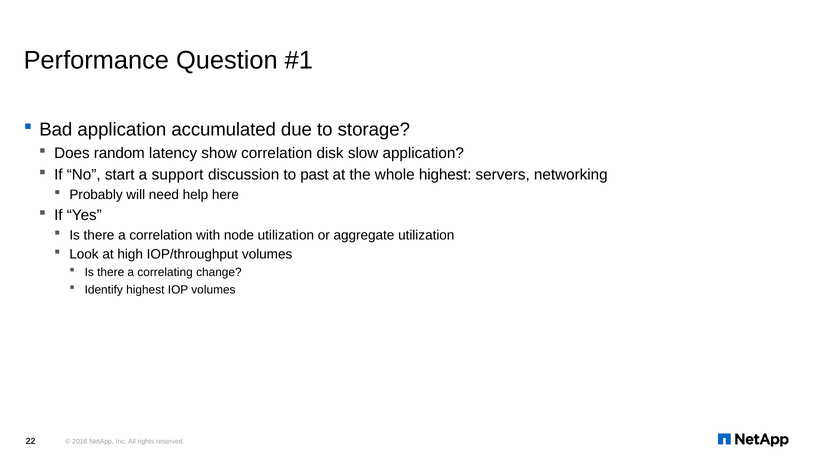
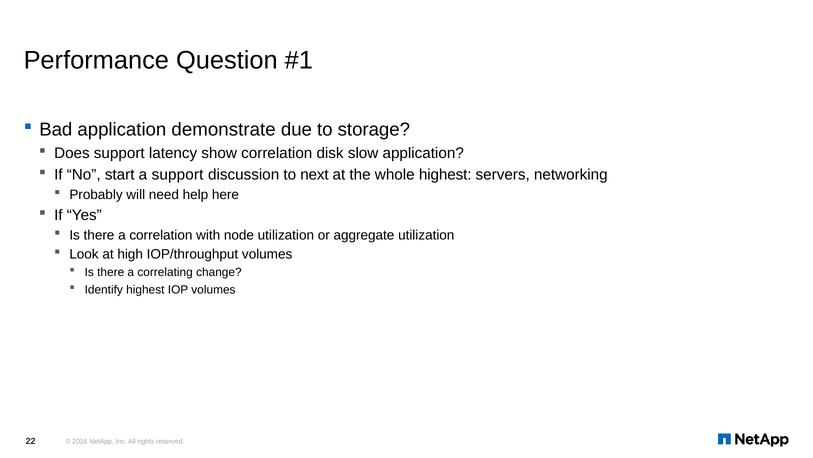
accumulated: accumulated -> demonstrate
Does random: random -> support
past: past -> next
